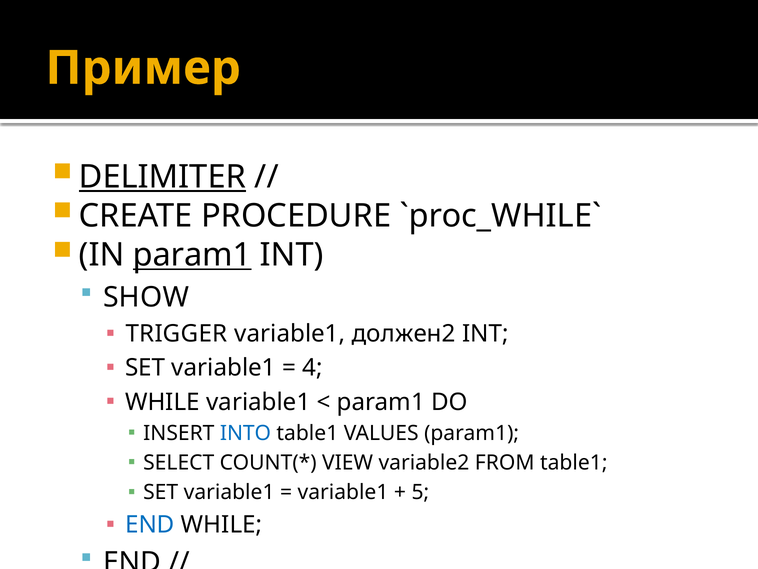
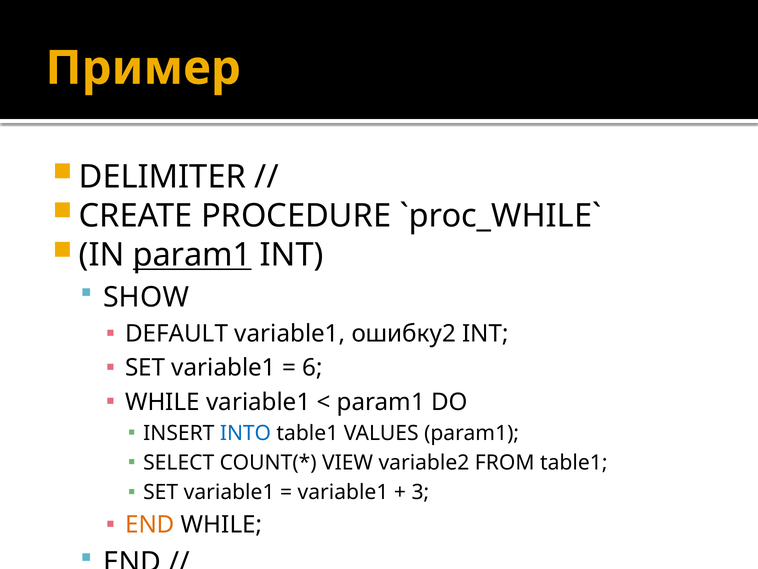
DELIMITER underline: present -> none
TRIGGER: TRIGGER -> DEFAULT
должен2: должен2 -> ошибку2
4: 4 -> 6
5: 5 -> 3
END at (150, 524) colour: blue -> orange
